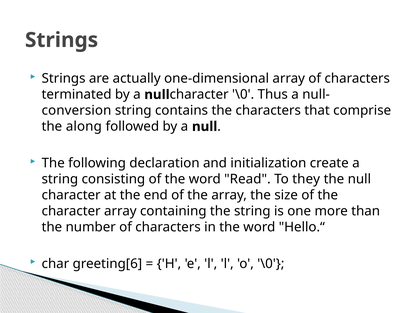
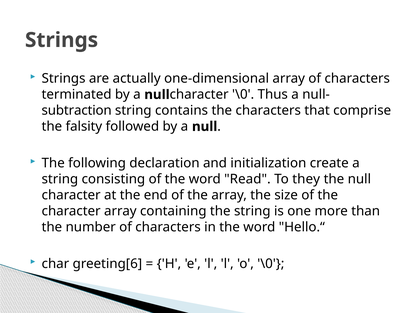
conversion: conversion -> subtraction
along: along -> falsity
